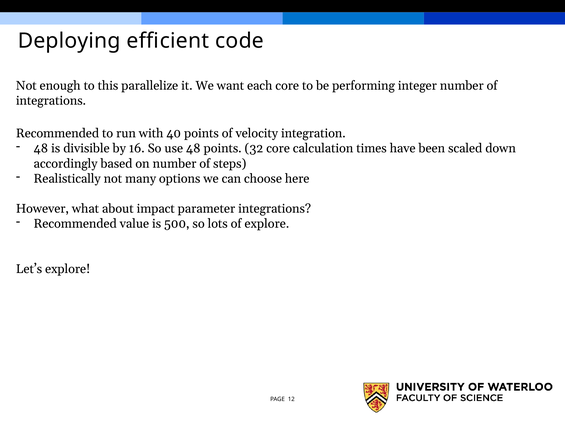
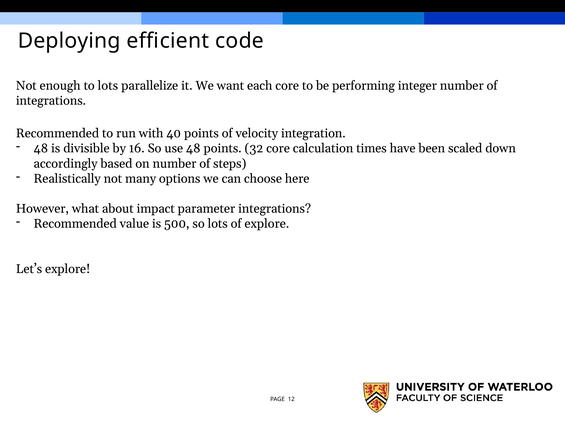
to this: this -> lots
